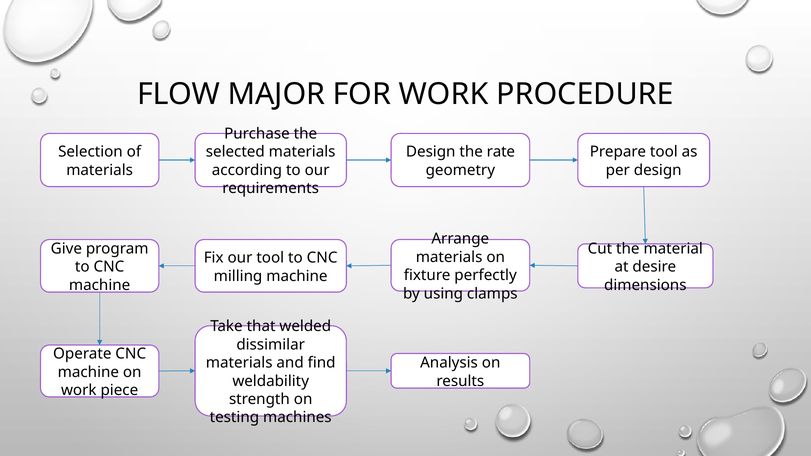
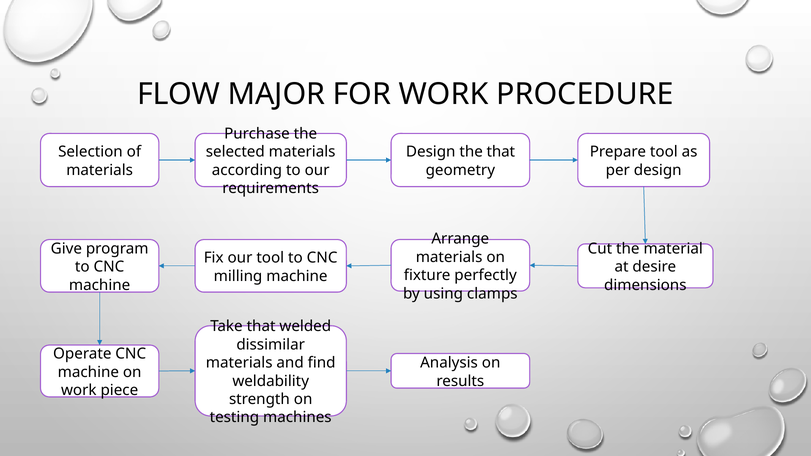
the rate: rate -> that
